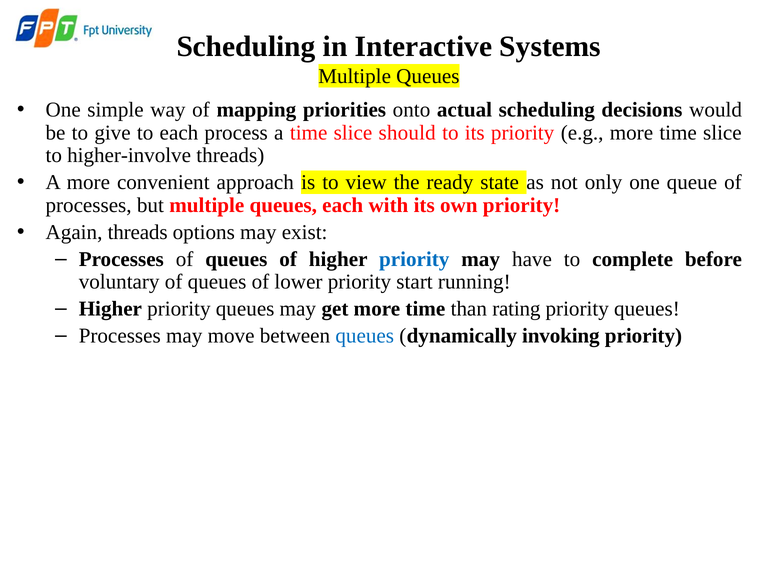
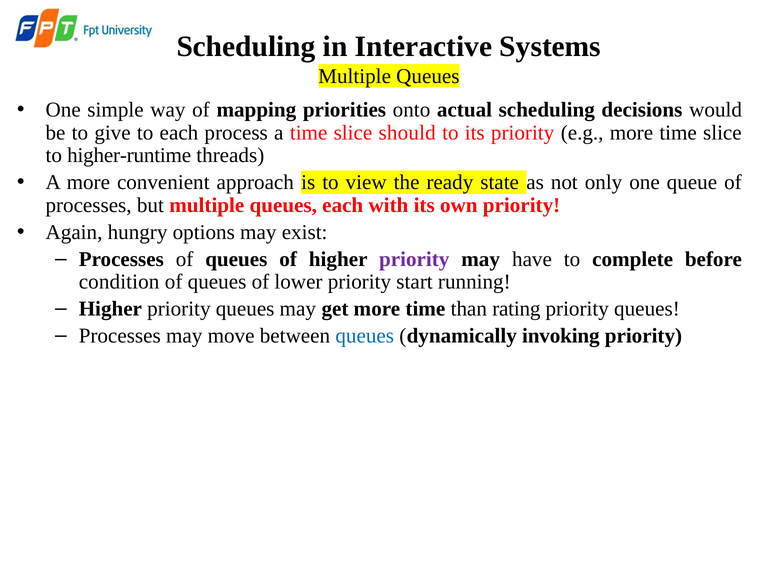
higher-involve: higher-involve -> higher-runtime
Again threads: threads -> hungry
priority at (414, 259) colour: blue -> purple
voluntary: voluntary -> condition
